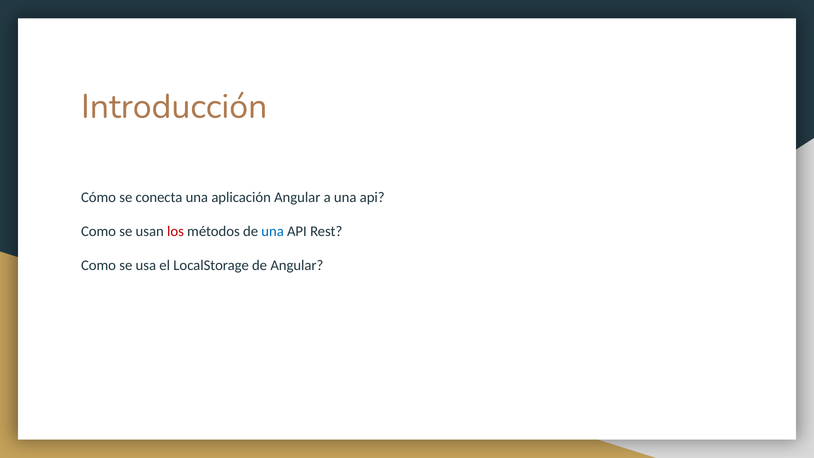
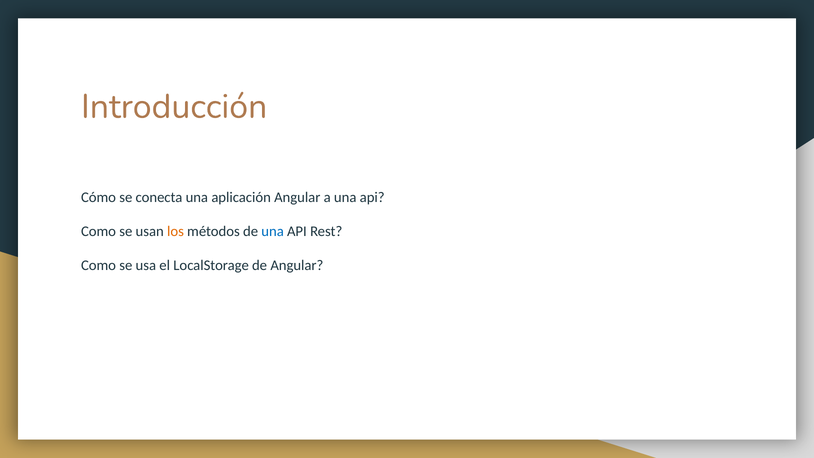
los colour: red -> orange
